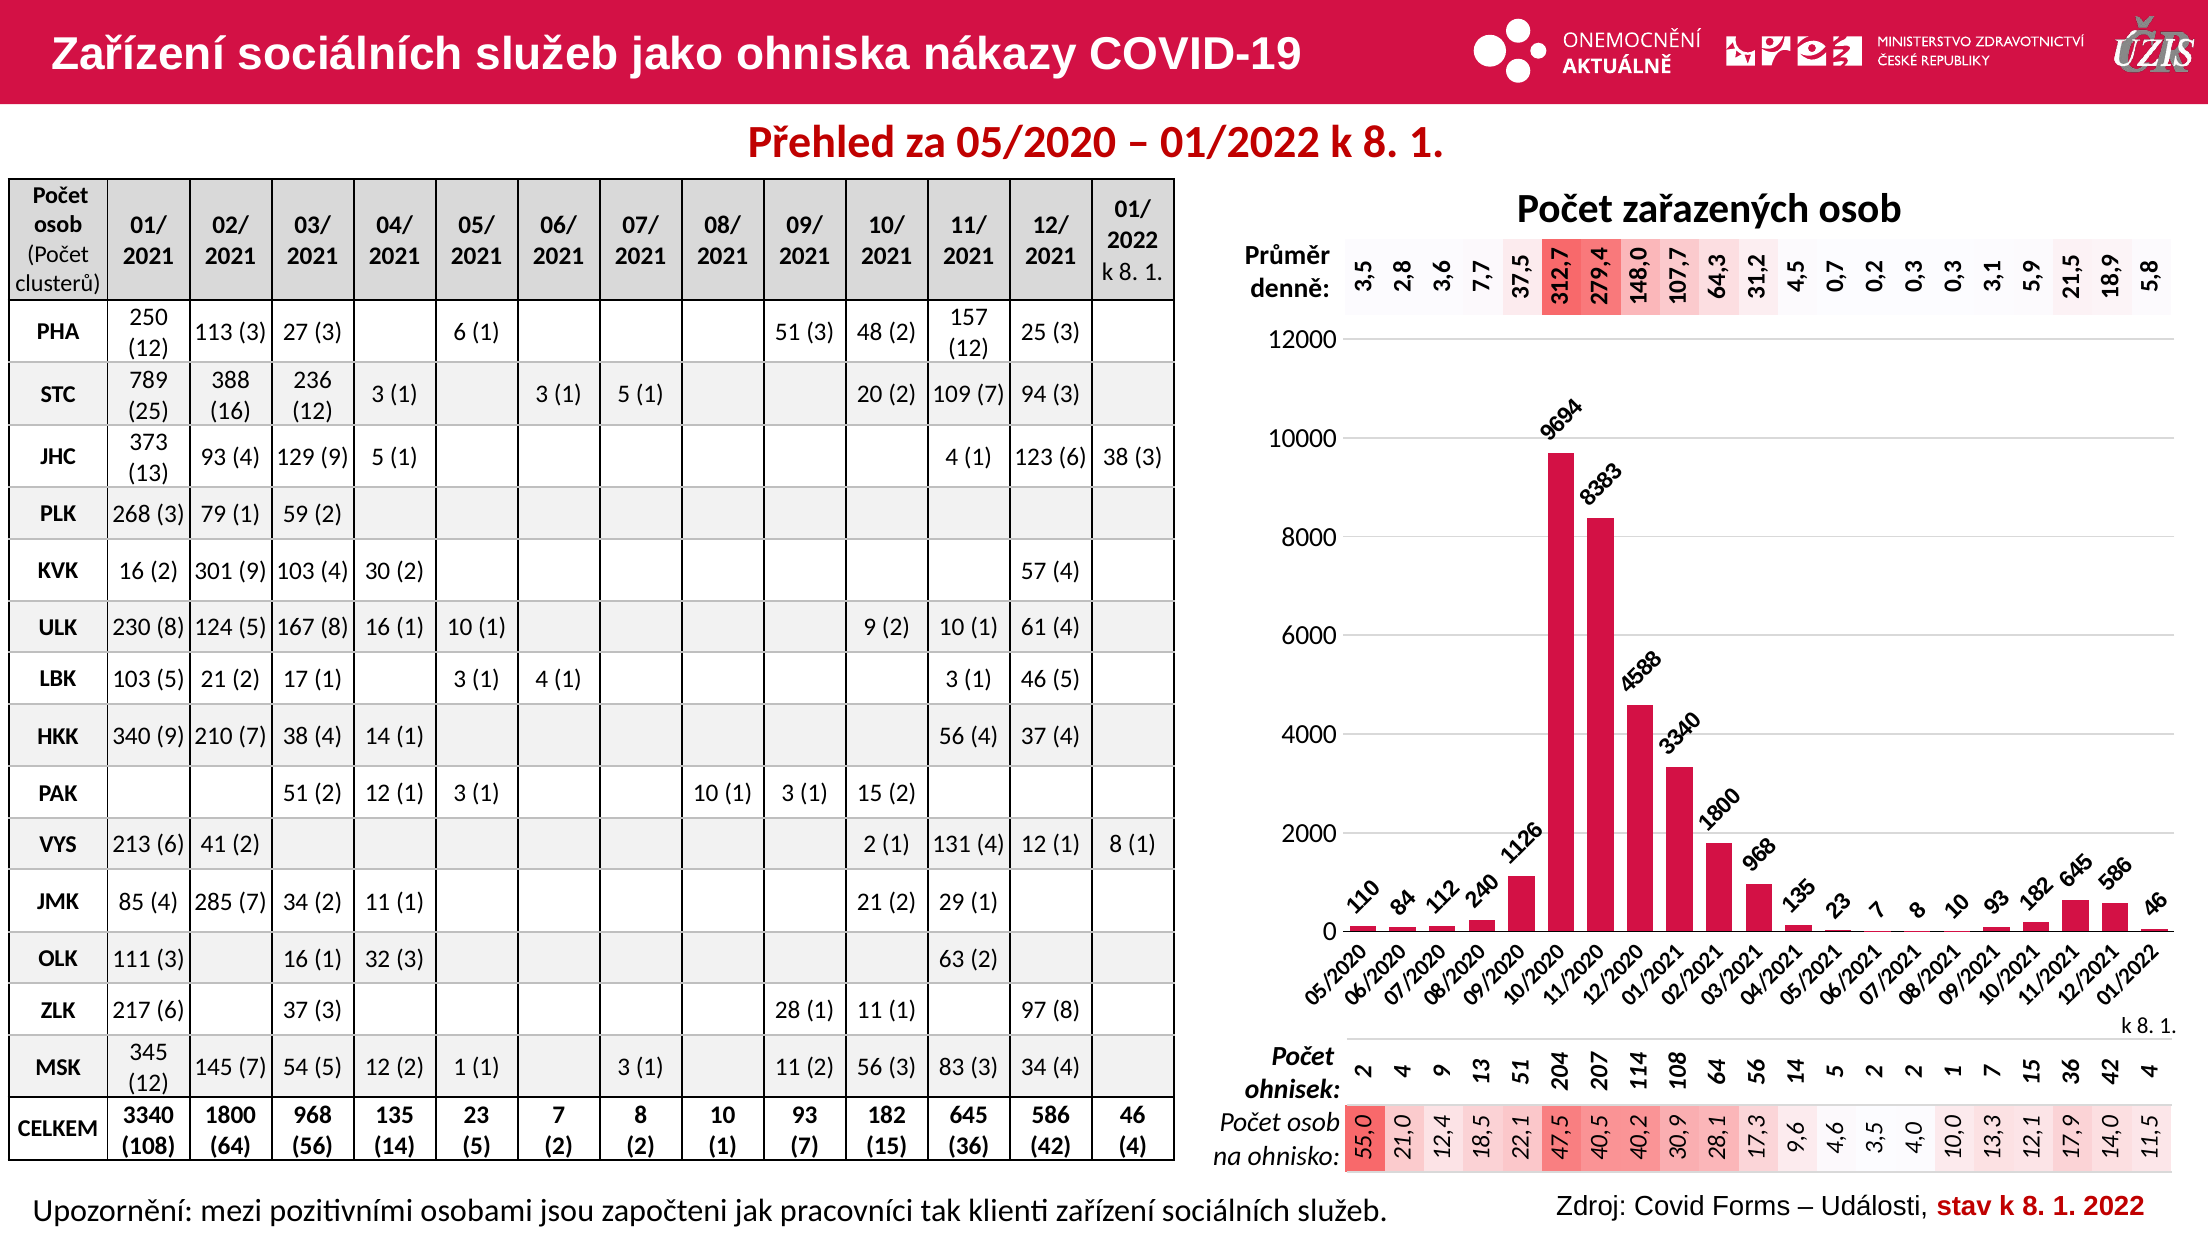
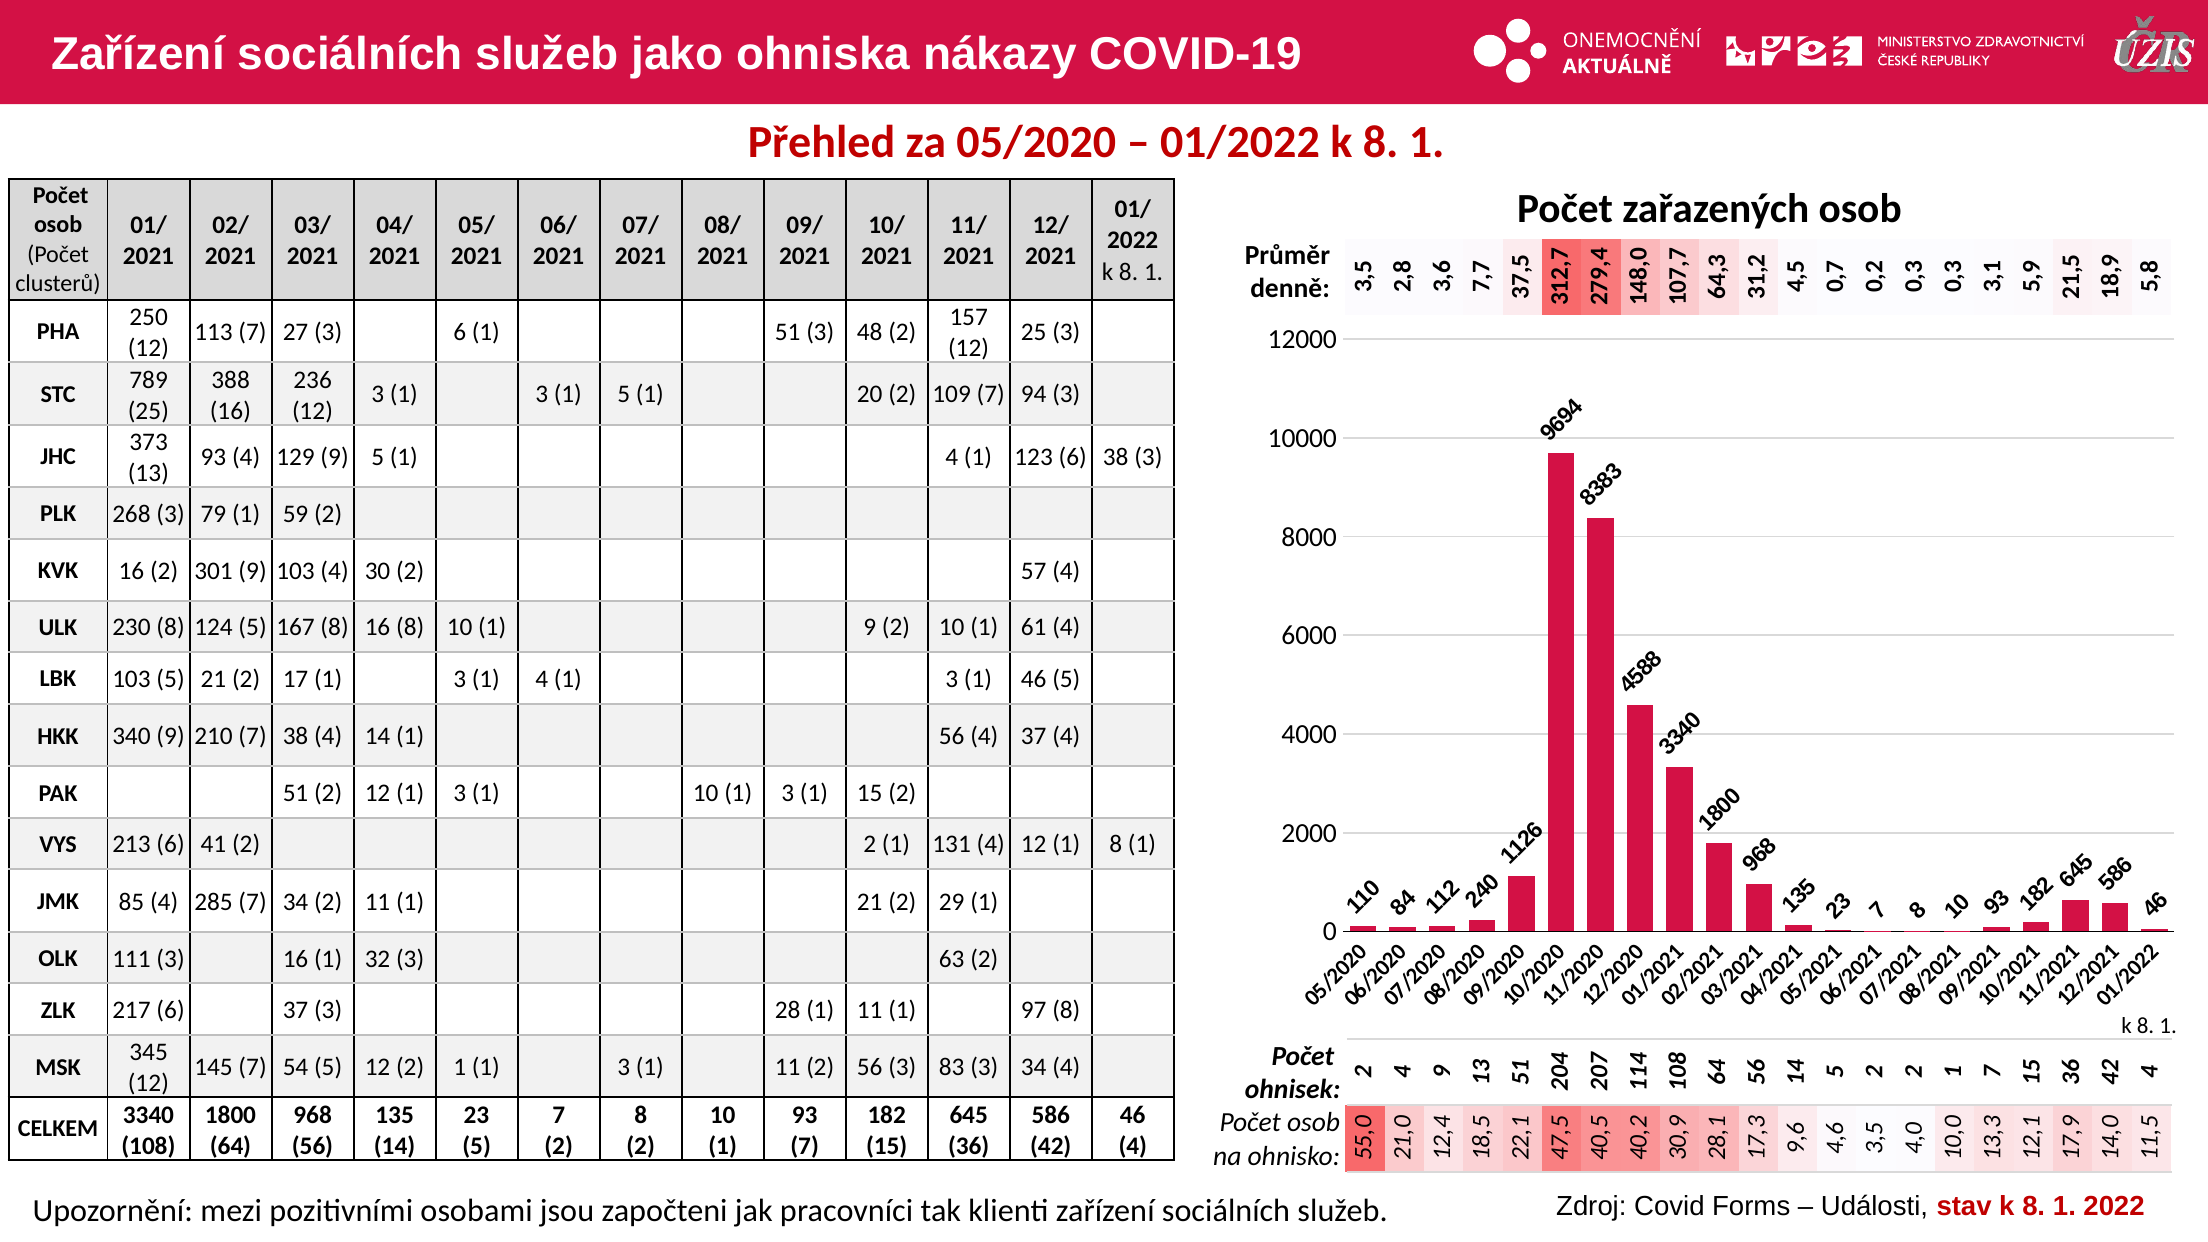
113 3: 3 -> 7
8 16 1: 1 -> 8
